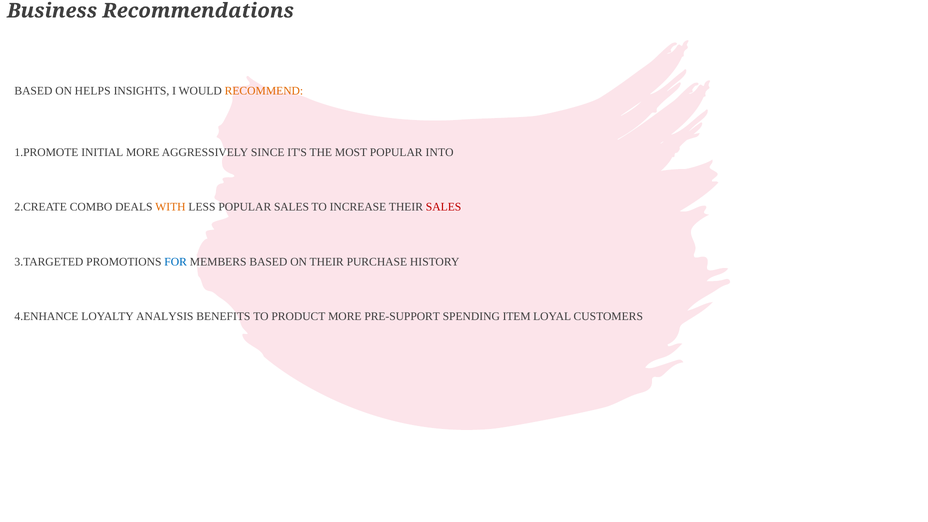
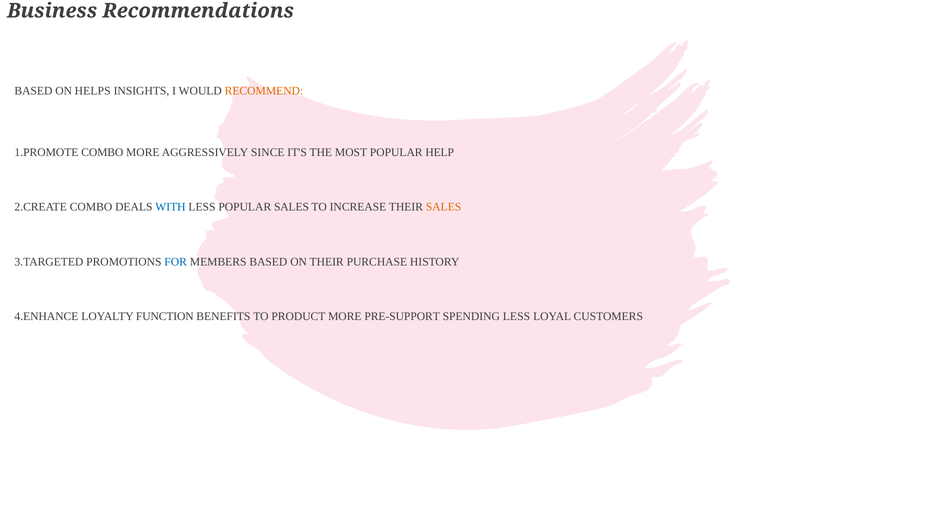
INITIAL at (102, 152): INITIAL -> COMBO
INTO: INTO -> HELP
WITH colour: orange -> blue
SALES at (444, 207) colour: red -> orange
ANALYSIS: ANALYSIS -> FUNCTION
SPENDING ITEM: ITEM -> LESS
